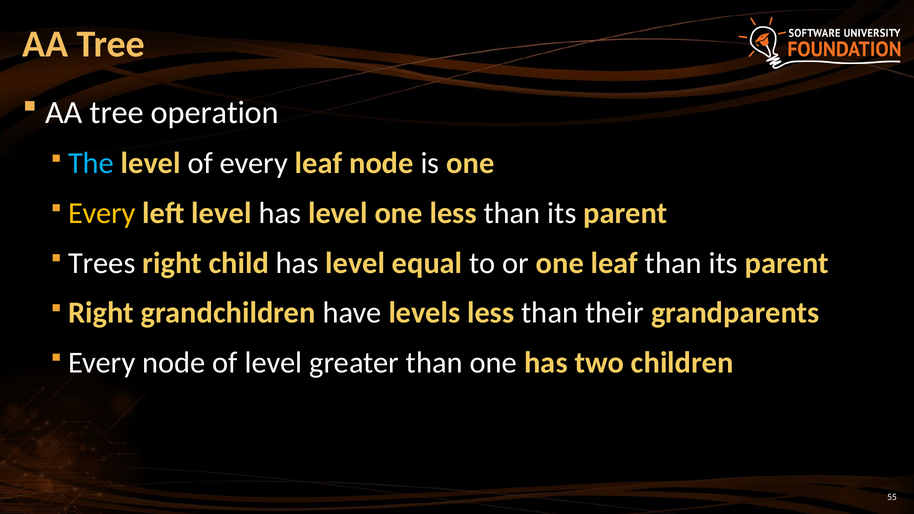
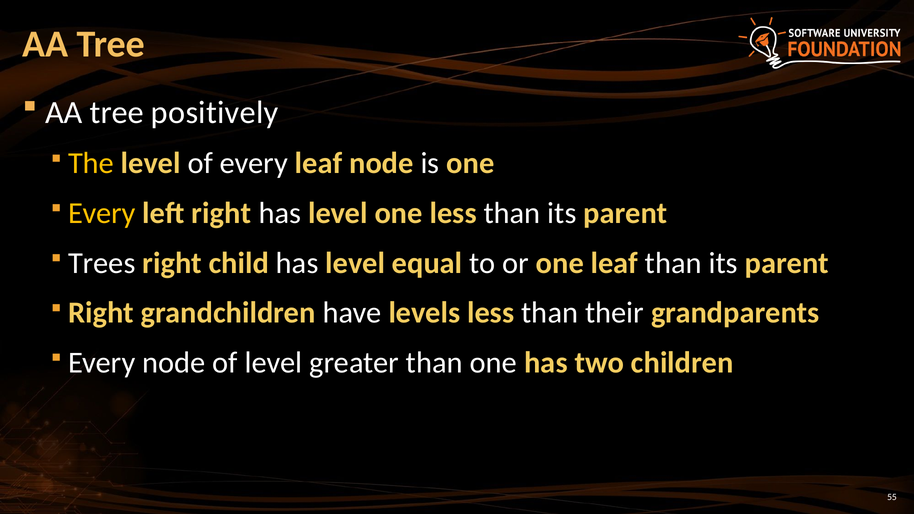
operation: operation -> positively
The colour: light blue -> yellow
left level: level -> right
